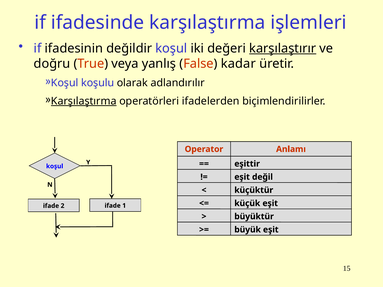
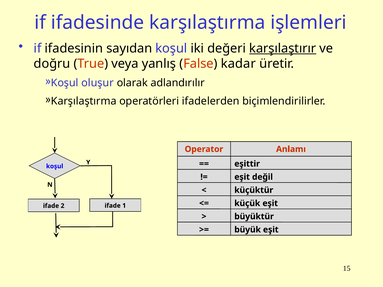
değildir: değildir -> sayıdan
koşulu: koşulu -> oluşur
Karşılaştırma at (84, 101) underline: present -> none
